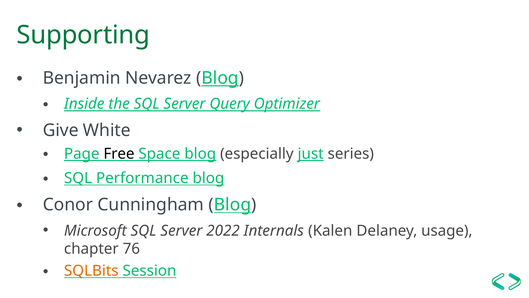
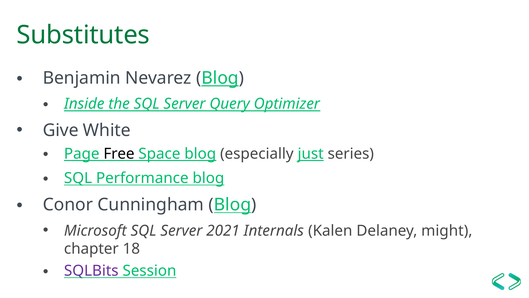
Supporting: Supporting -> Substitutes
2022: 2022 -> 2021
usage: usage -> might
76: 76 -> 18
SQLBits colour: orange -> purple
